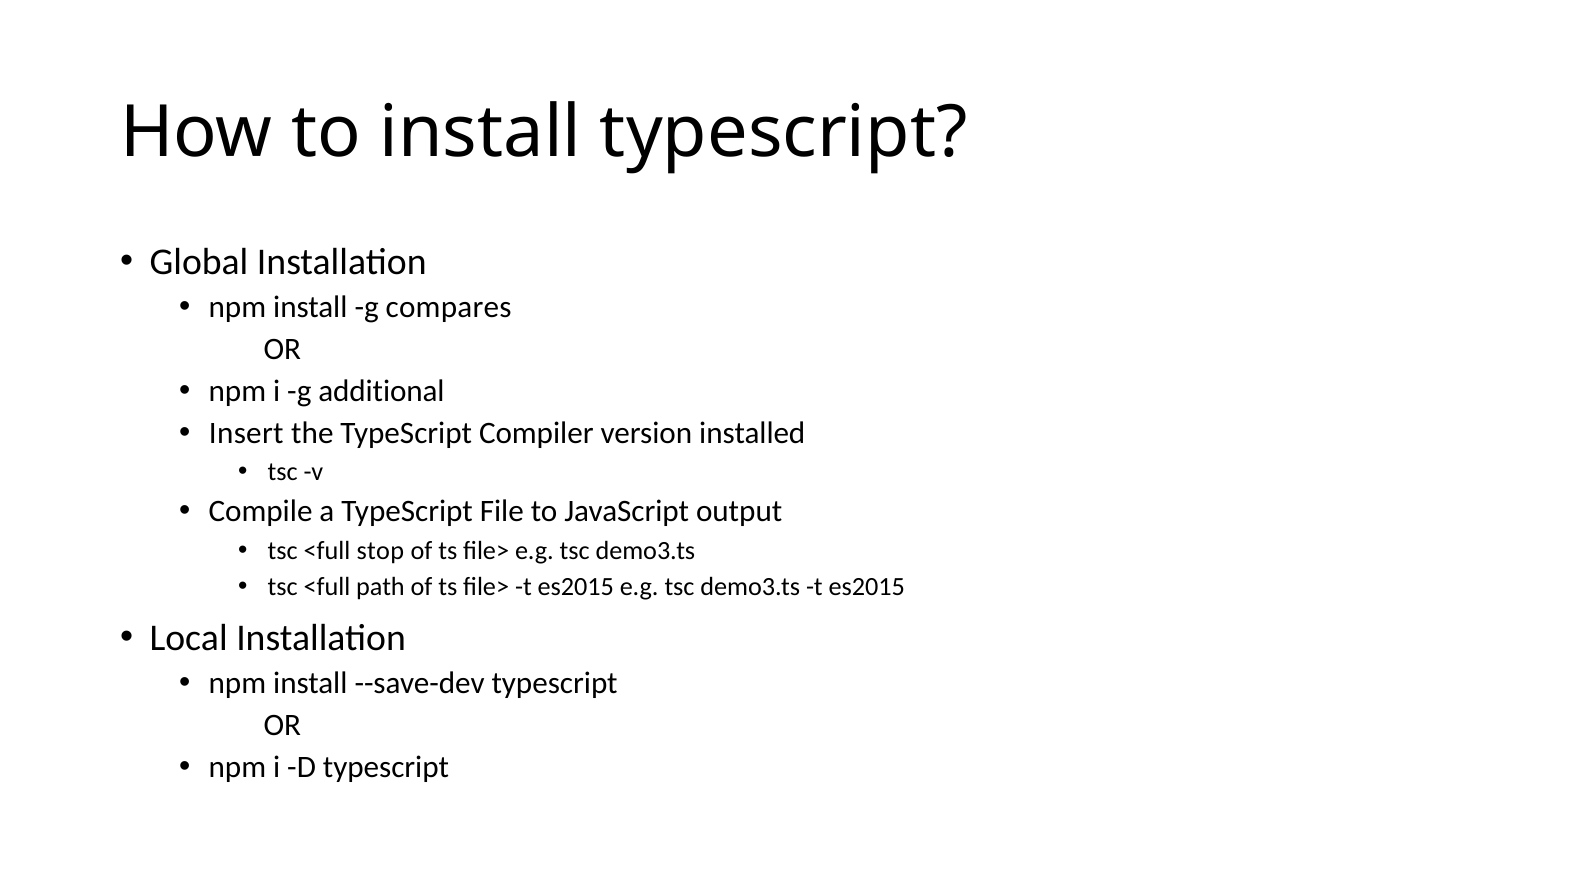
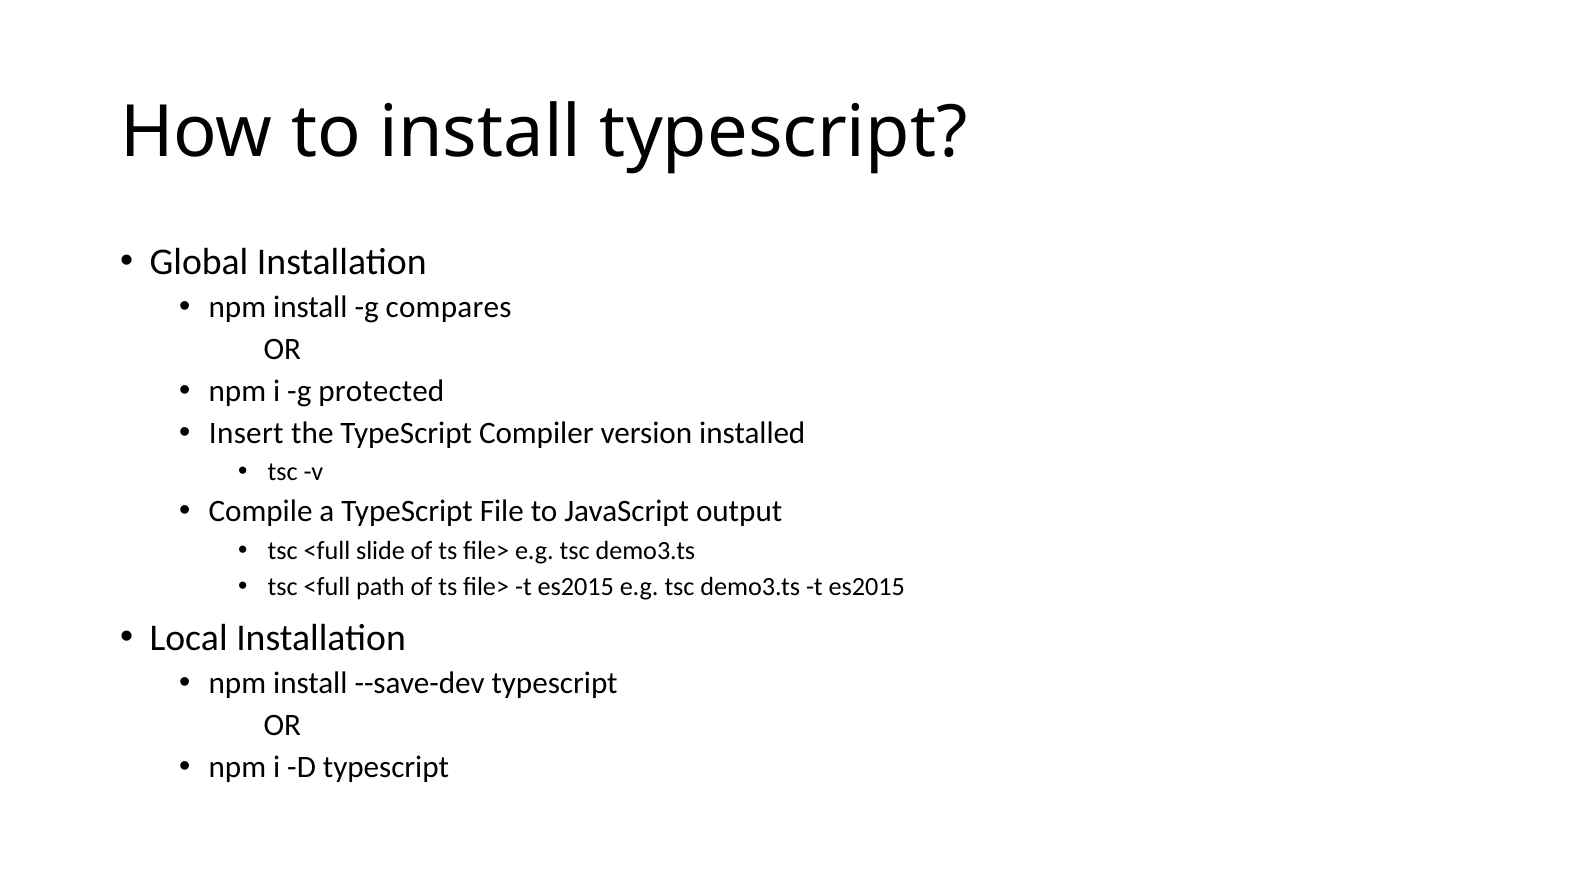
additional: additional -> protected
stop: stop -> slide
